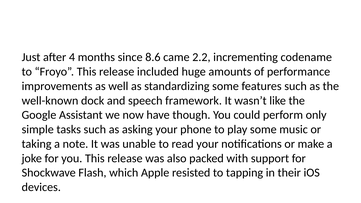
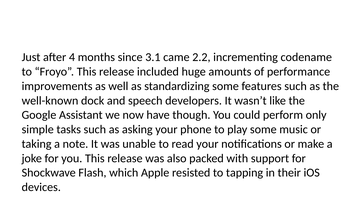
8.6: 8.6 -> 3.1
framework: framework -> developers
